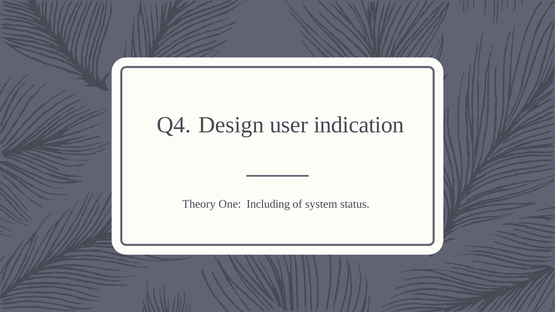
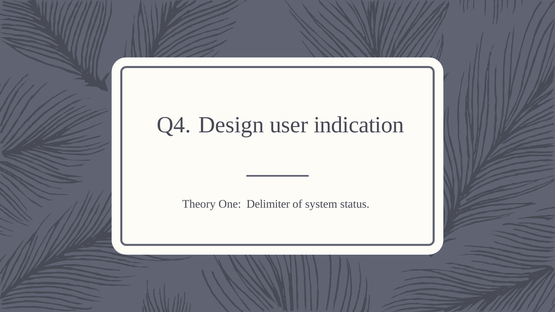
Including: Including -> Delimiter
